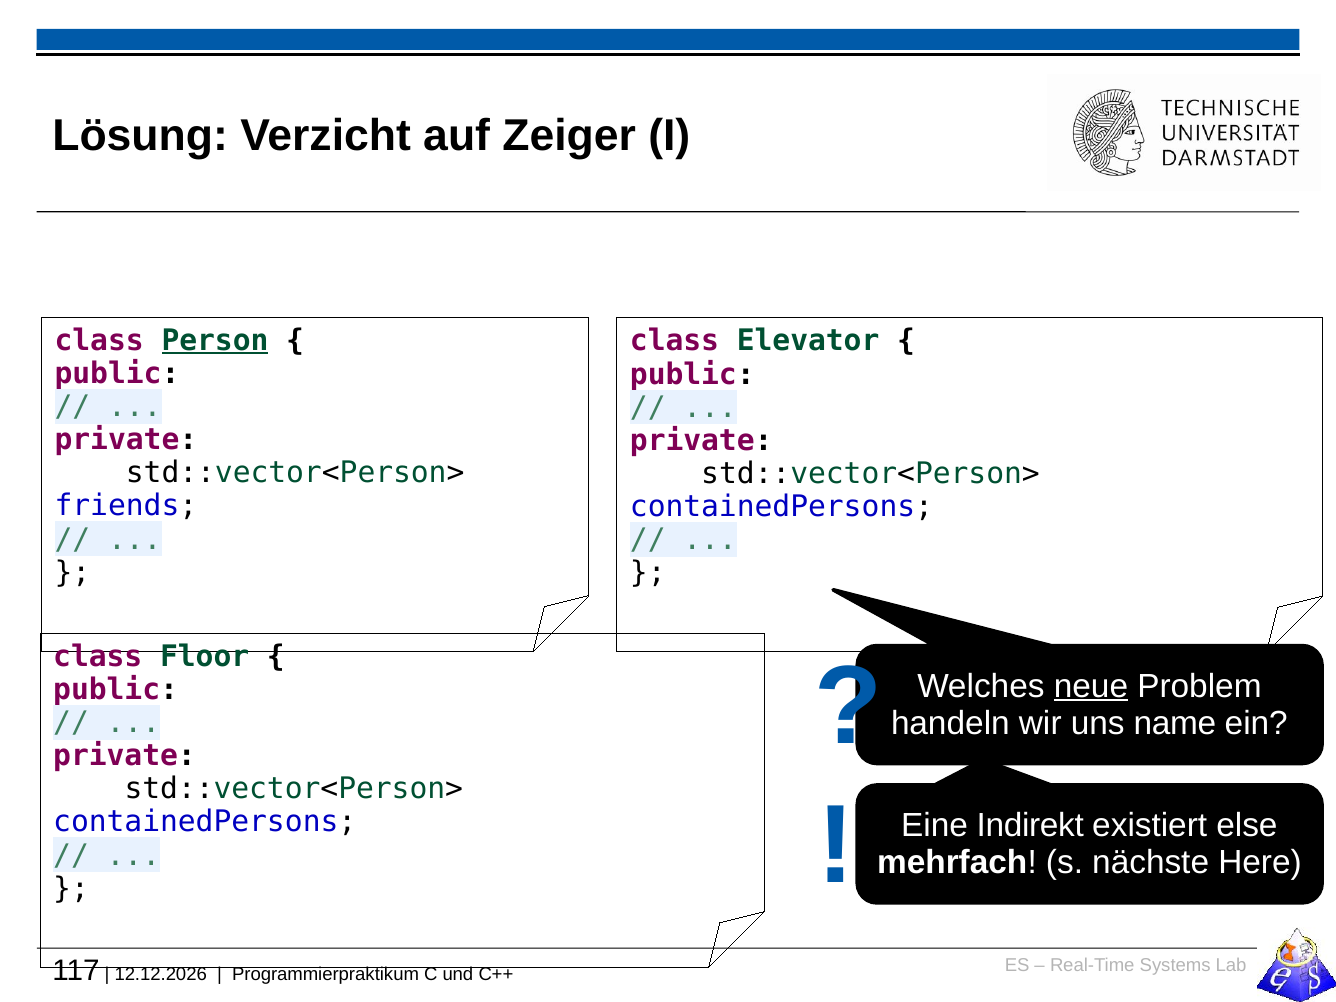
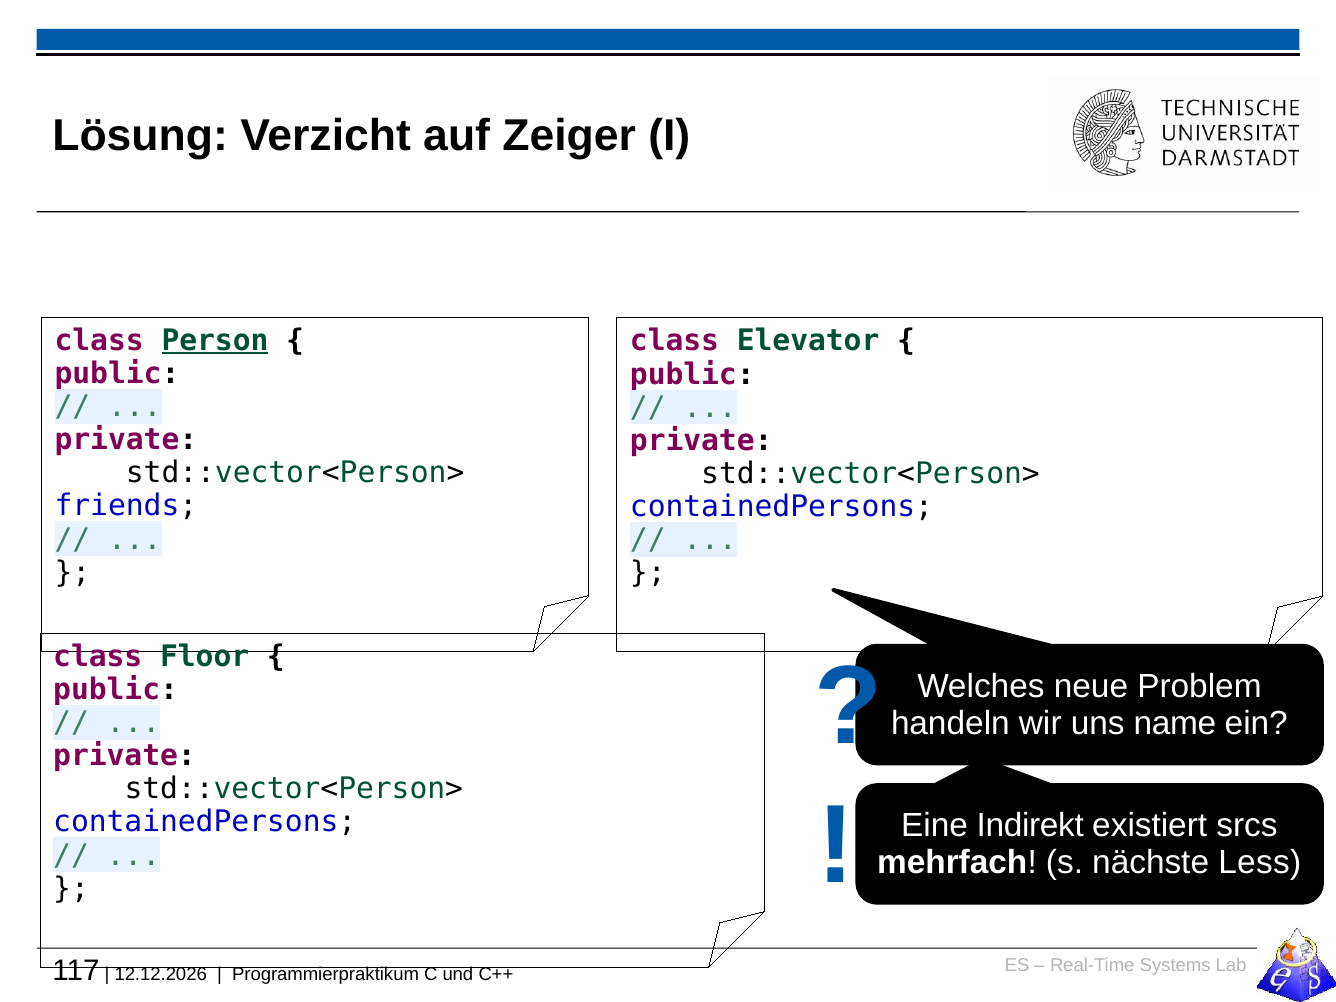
neue underline: present -> none
else: else -> srcs
Here: Here -> Less
